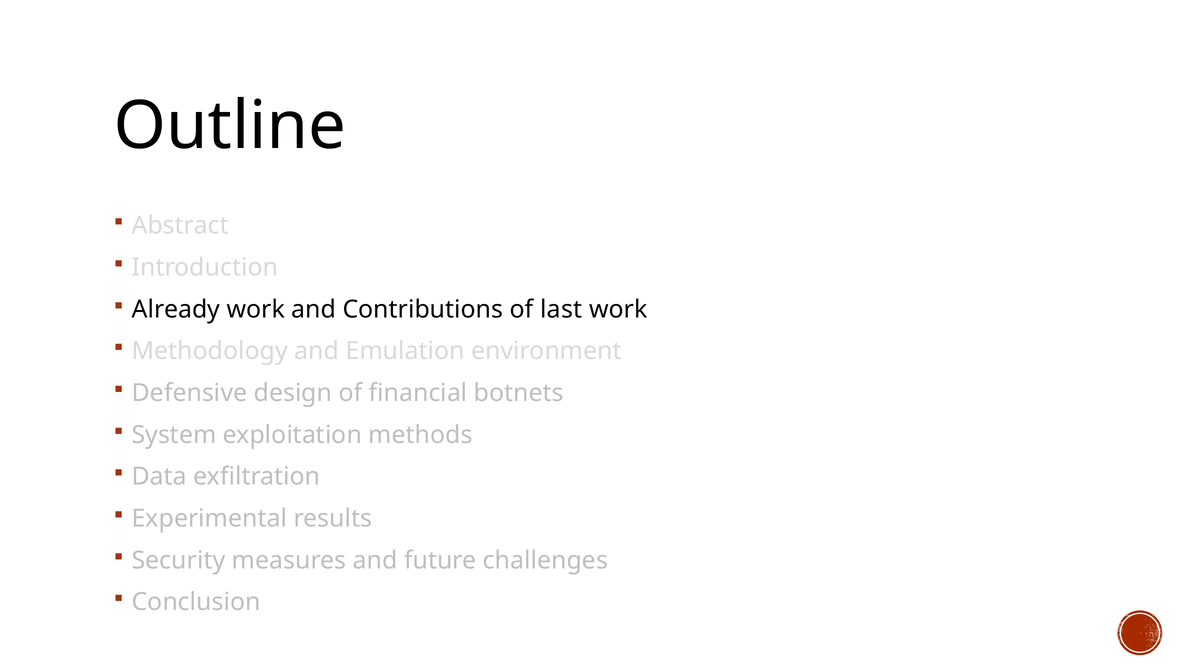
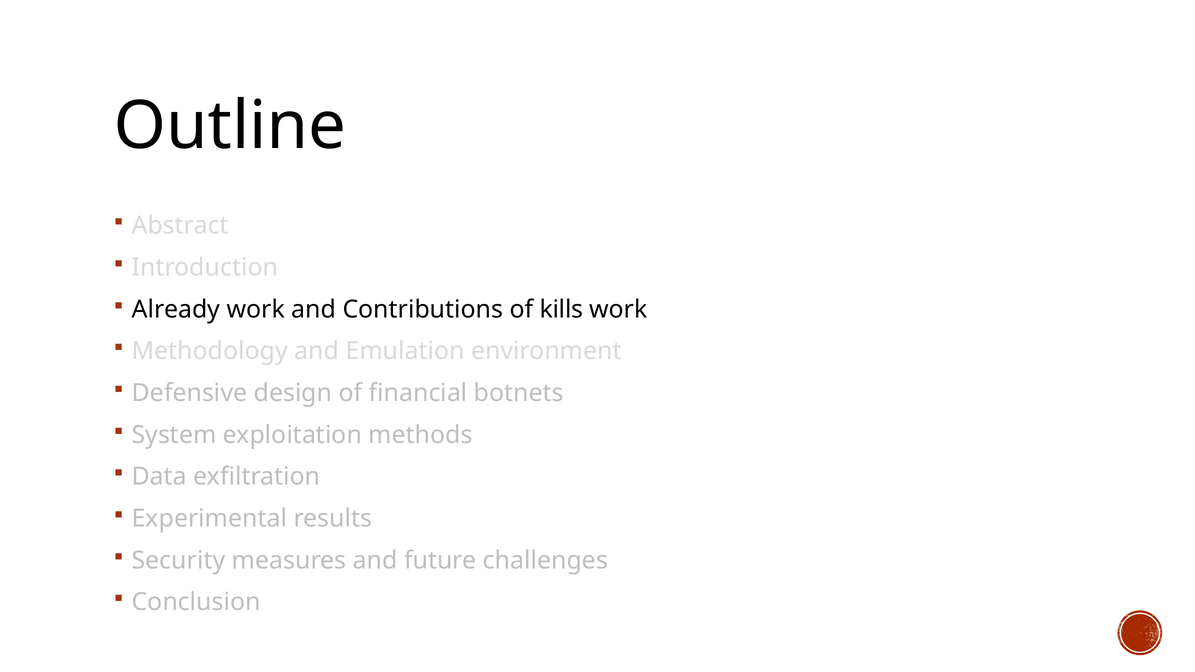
last: last -> kills
